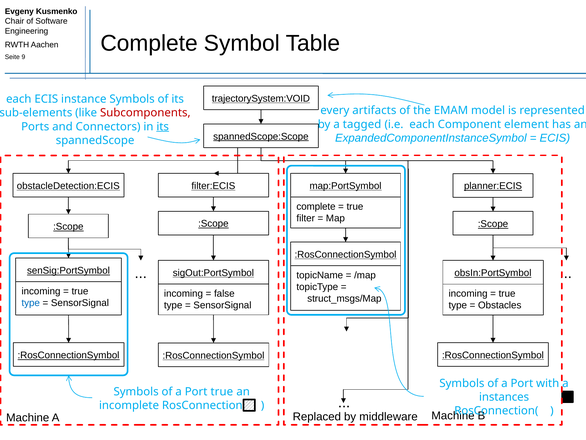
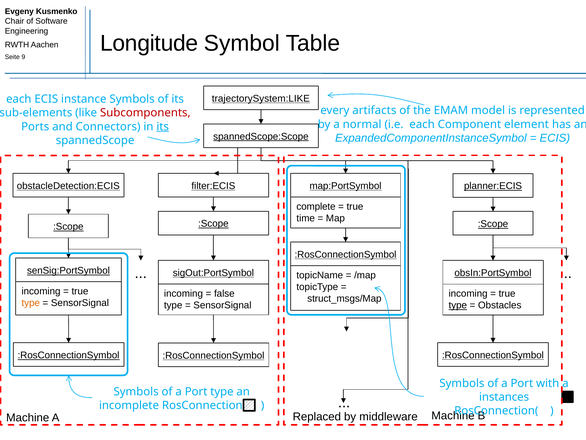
Complete at (149, 43): Complete -> Longitude
trajectorySystem:VOID: trajectorySystem:VOID -> trajectorySystem:LIKE
tagged: tagged -> normal
filter: filter -> time
type at (31, 303) colour: blue -> orange
type at (458, 305) underline: none -> present
Port true: true -> type
